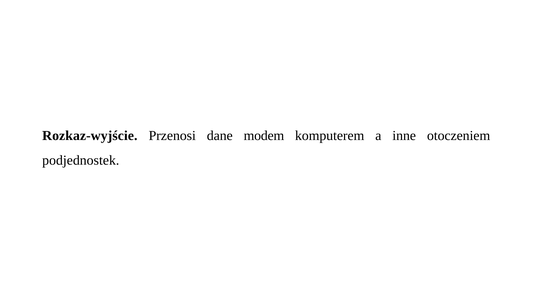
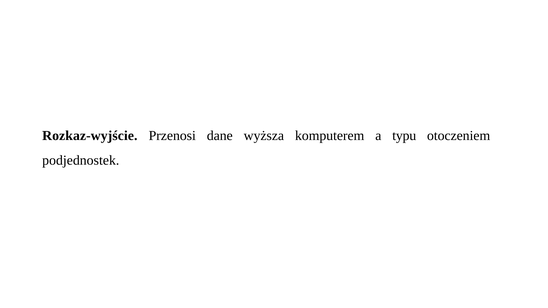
modem: modem -> wyższa
inne: inne -> typu
